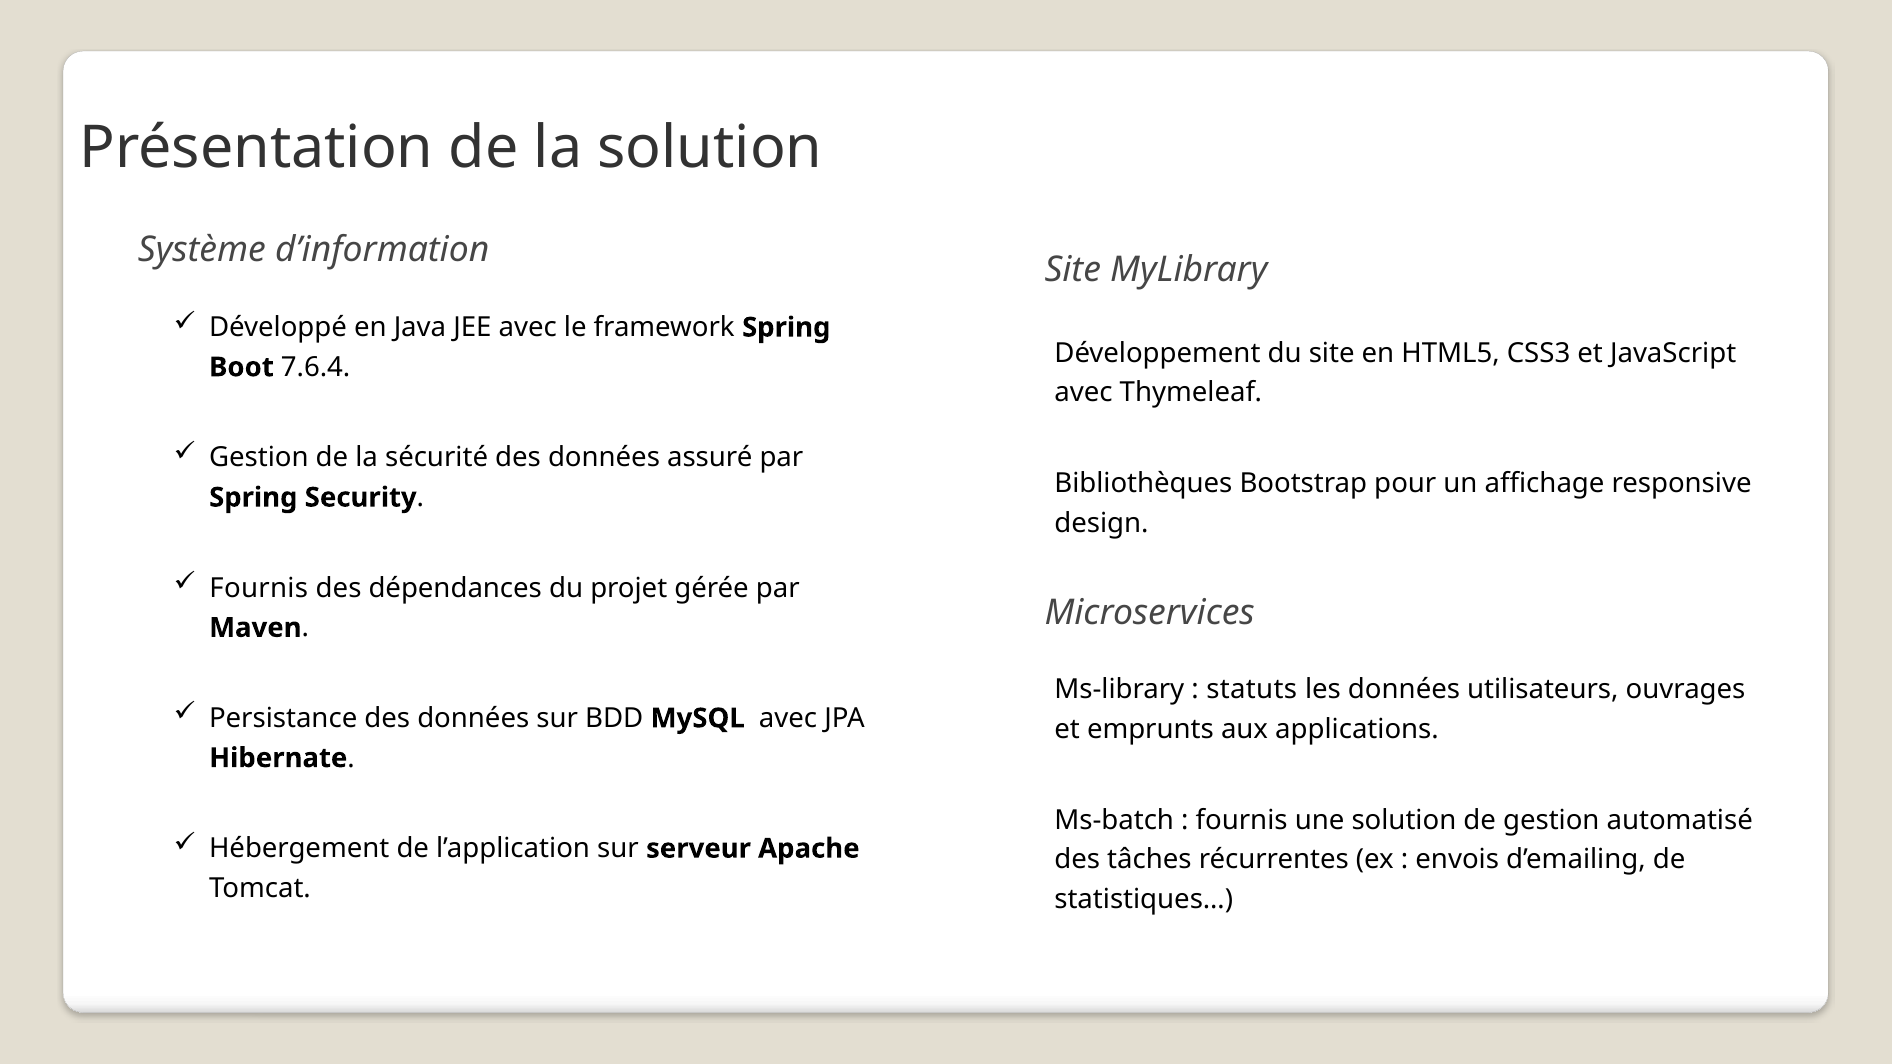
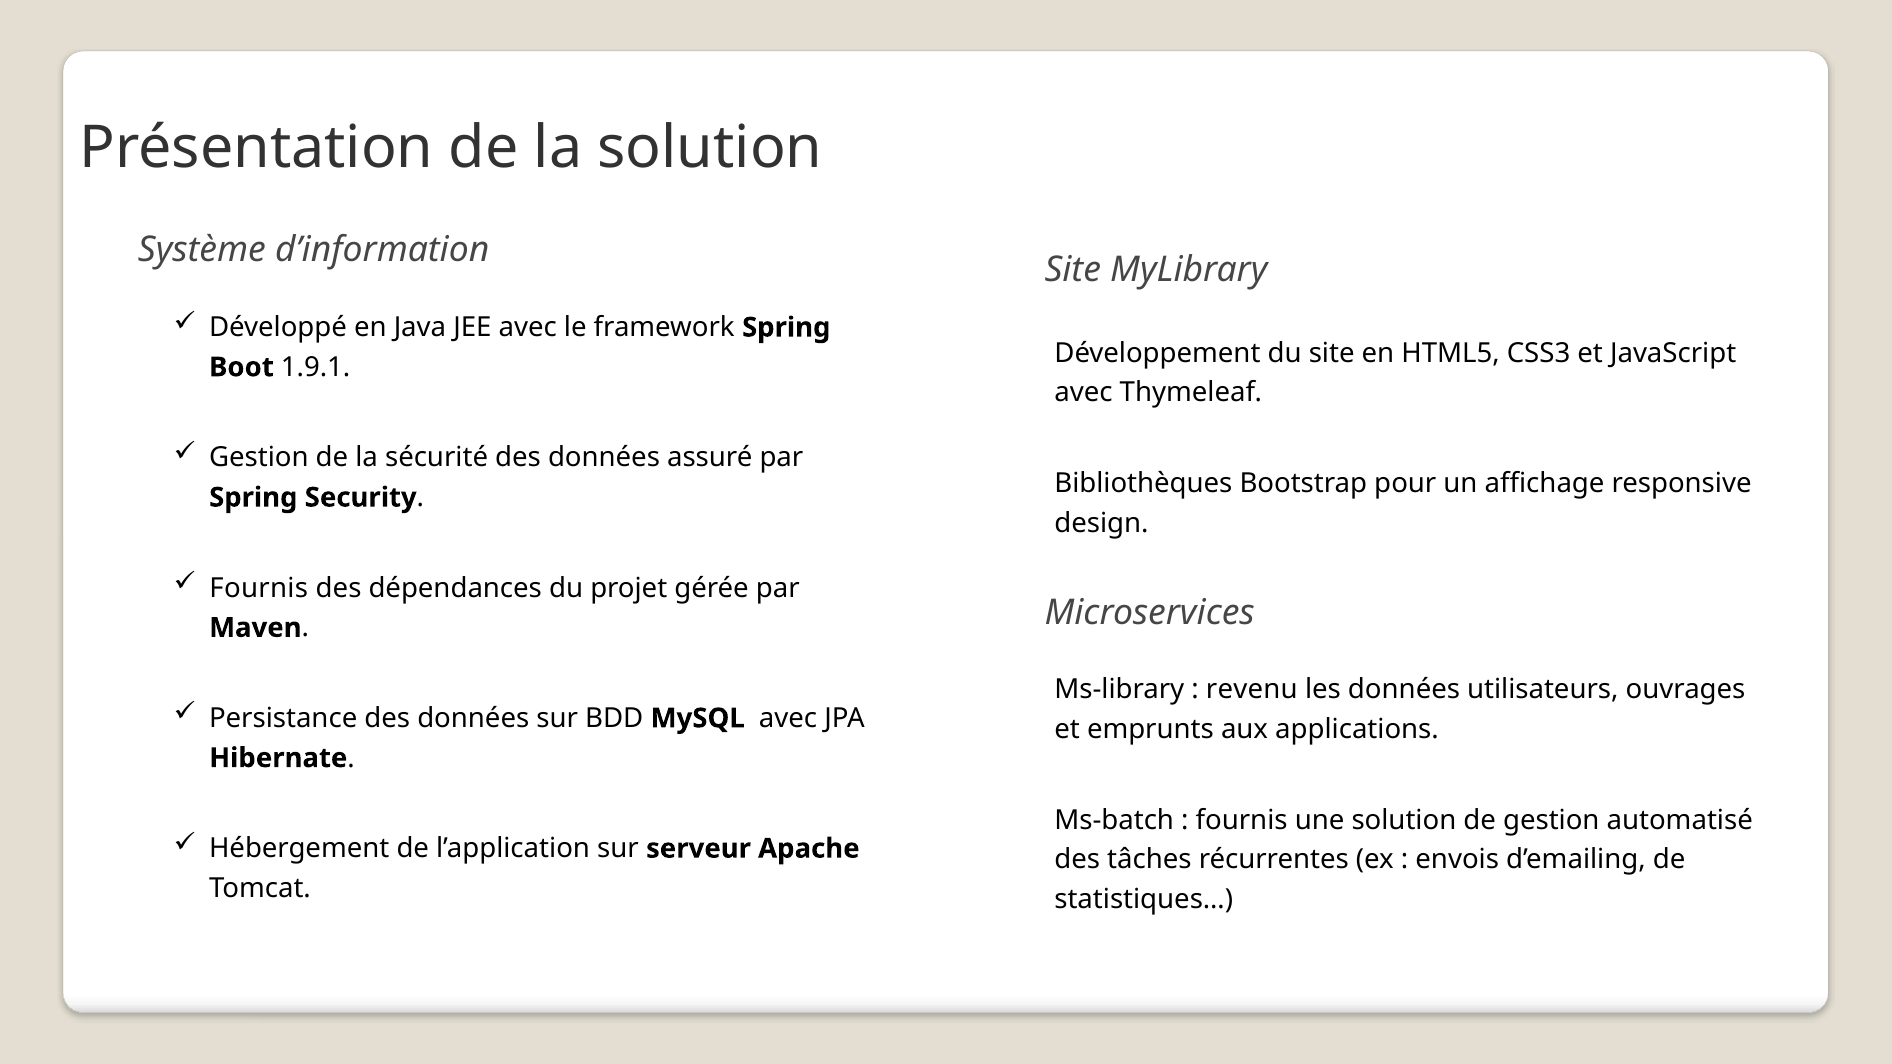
7.6.4: 7.6.4 -> 1.9.1
statuts: statuts -> revenu
